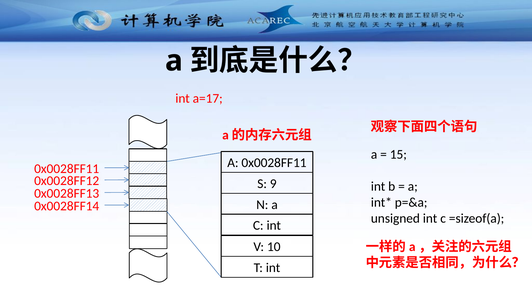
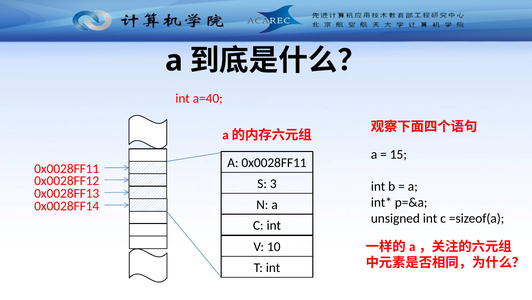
a=17: a=17 -> a=40
9: 9 -> 3
